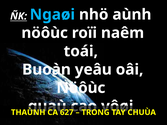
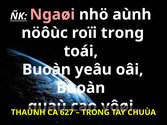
Ngaøi colour: light blue -> pink
roïi naêm: naêm -> trong
Nöôùc at (81, 88): Nöôùc -> Buoàn
